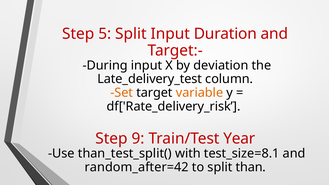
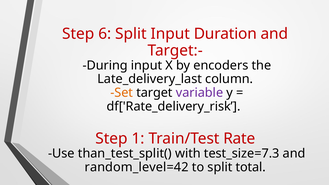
5: 5 -> 6
deviation: deviation -> encoders
Late_delivery_test: Late_delivery_test -> Late_delivery_last
variable colour: orange -> purple
9: 9 -> 1
Year: Year -> Rate
test_size=8.1: test_size=8.1 -> test_size=7.3
random_after=42: random_after=42 -> random_level=42
than: than -> total
